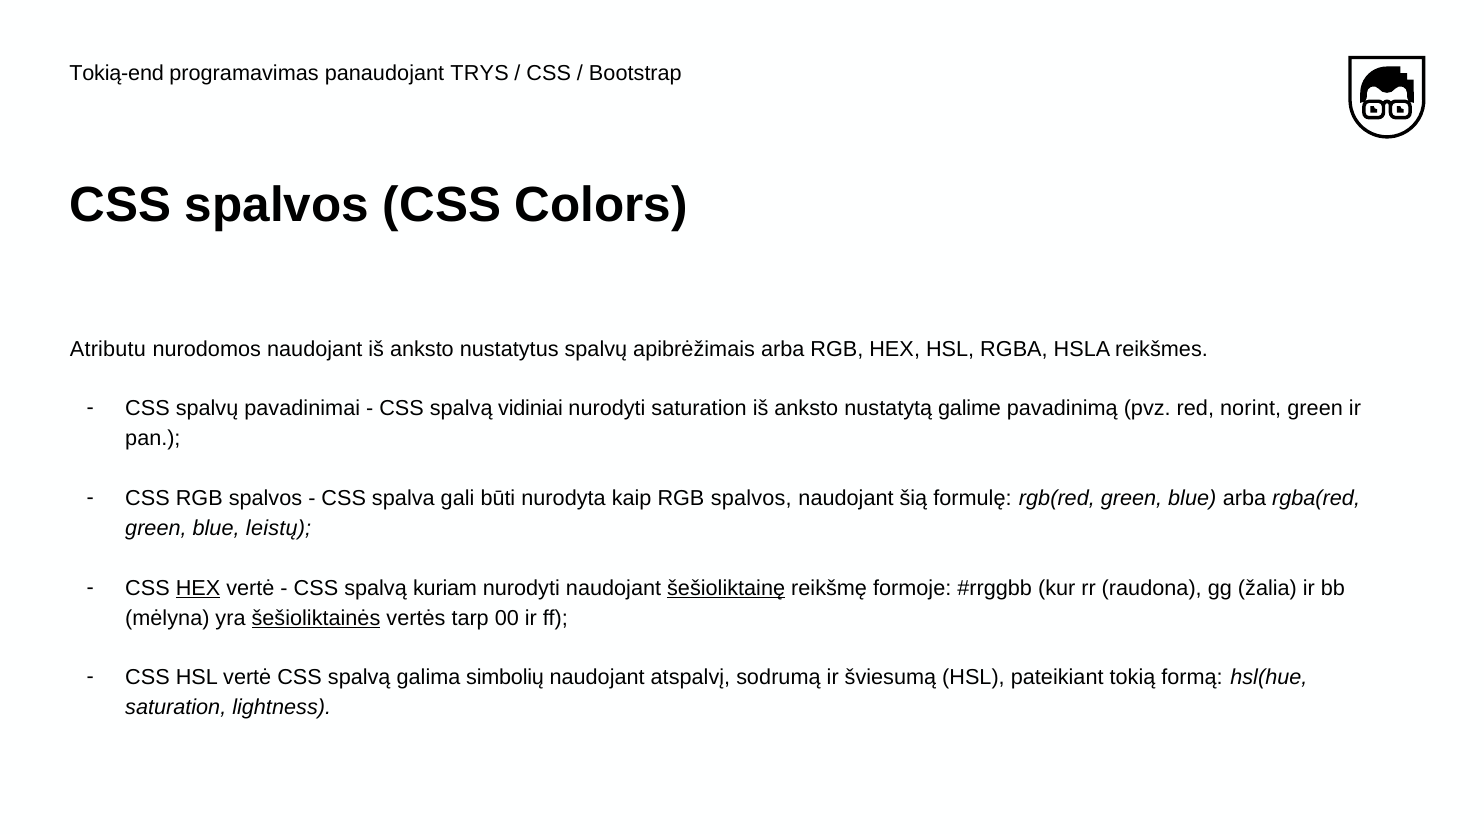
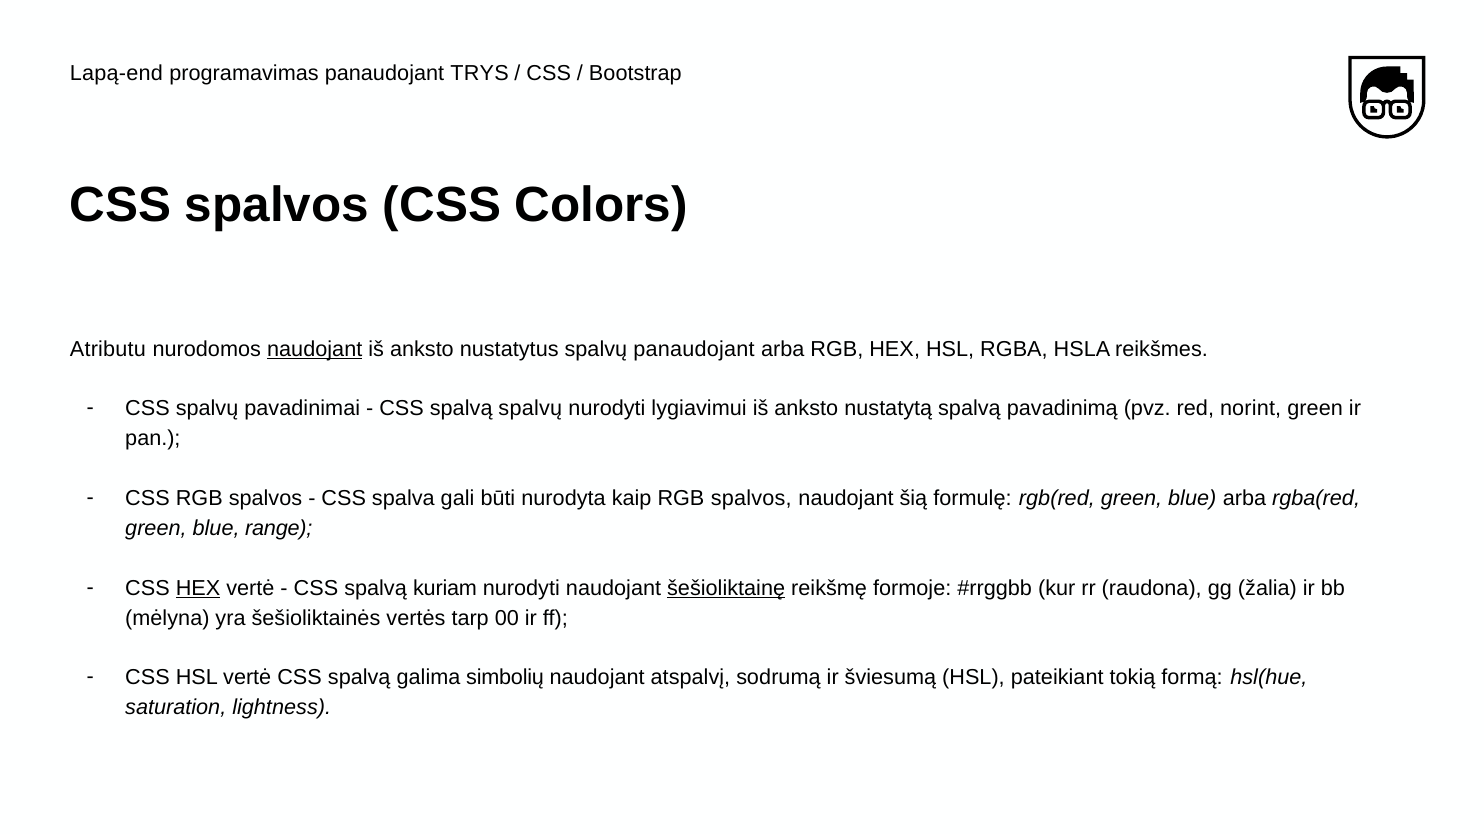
Tokią-end: Tokią-end -> Lapą-end
naudojant at (315, 349) underline: none -> present
spalvų apibrėžimais: apibrėžimais -> panaudojant
spalvą vidiniai: vidiniai -> spalvų
nurodyti saturation: saturation -> lygiavimui
nustatytą galime: galime -> spalvą
leistų: leistų -> range
šešioliktainės underline: present -> none
